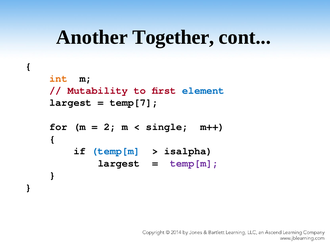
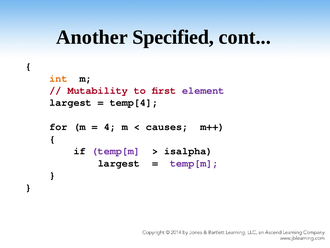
Together: Together -> Specified
element colour: blue -> purple
temp[7: temp[7 -> temp[4
2: 2 -> 4
single: single -> causes
temp[m at (116, 151) colour: blue -> purple
